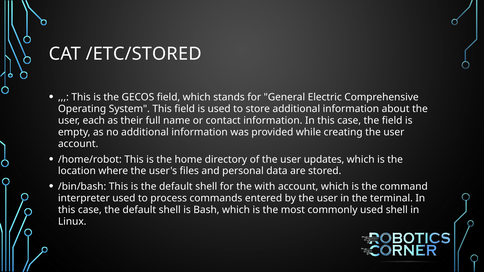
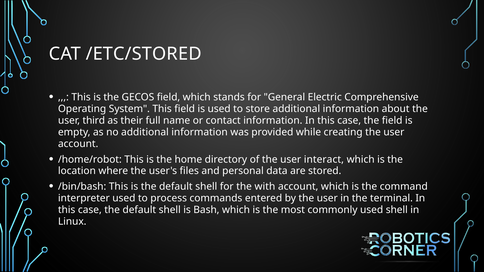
each: each -> third
updates: updates -> interact
